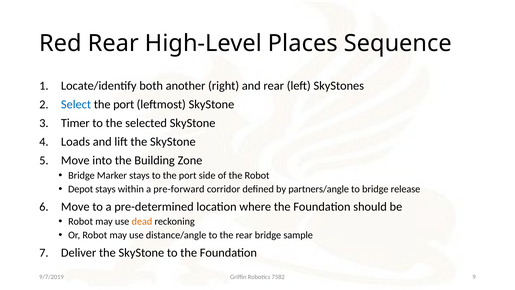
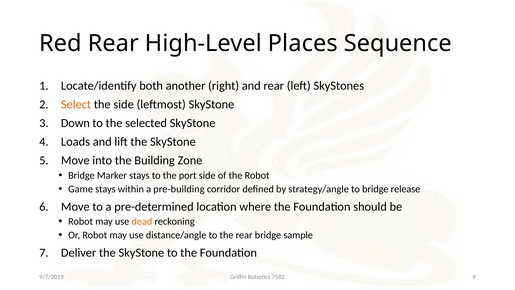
Select colour: blue -> orange
port at (124, 104): port -> side
Timer: Timer -> Down
Depot: Depot -> Game
pre-forward: pre-forward -> pre-building
partners/angle: partners/angle -> strategy/angle
